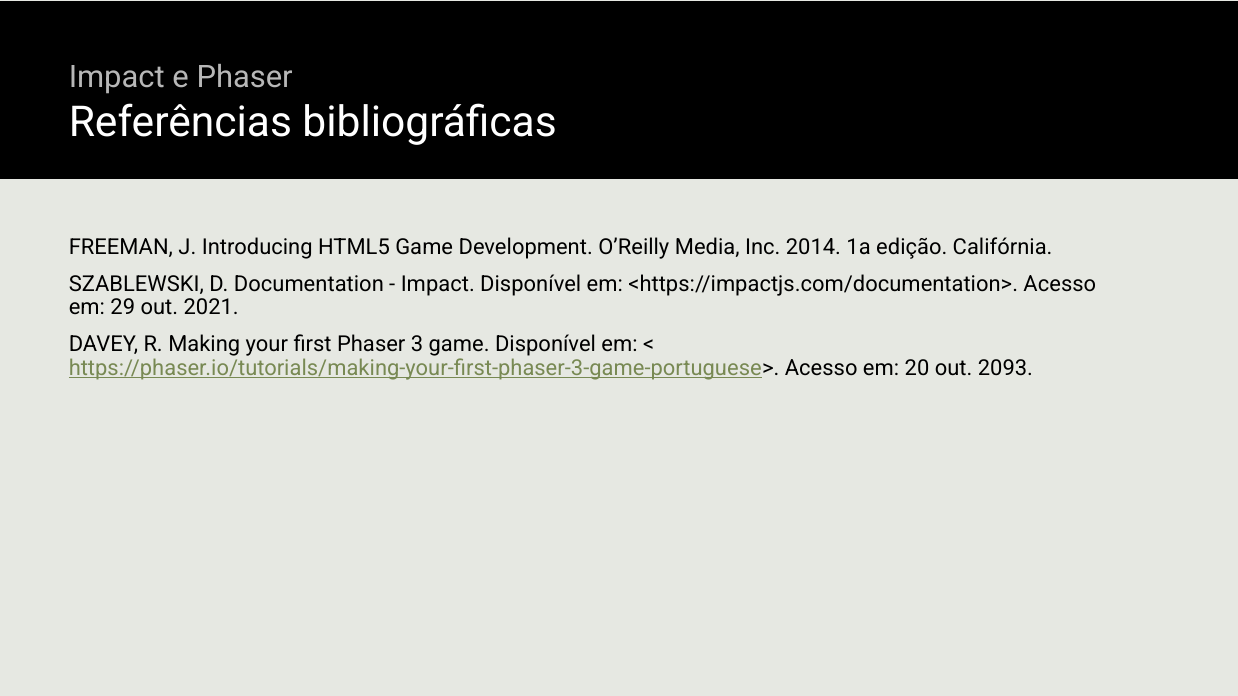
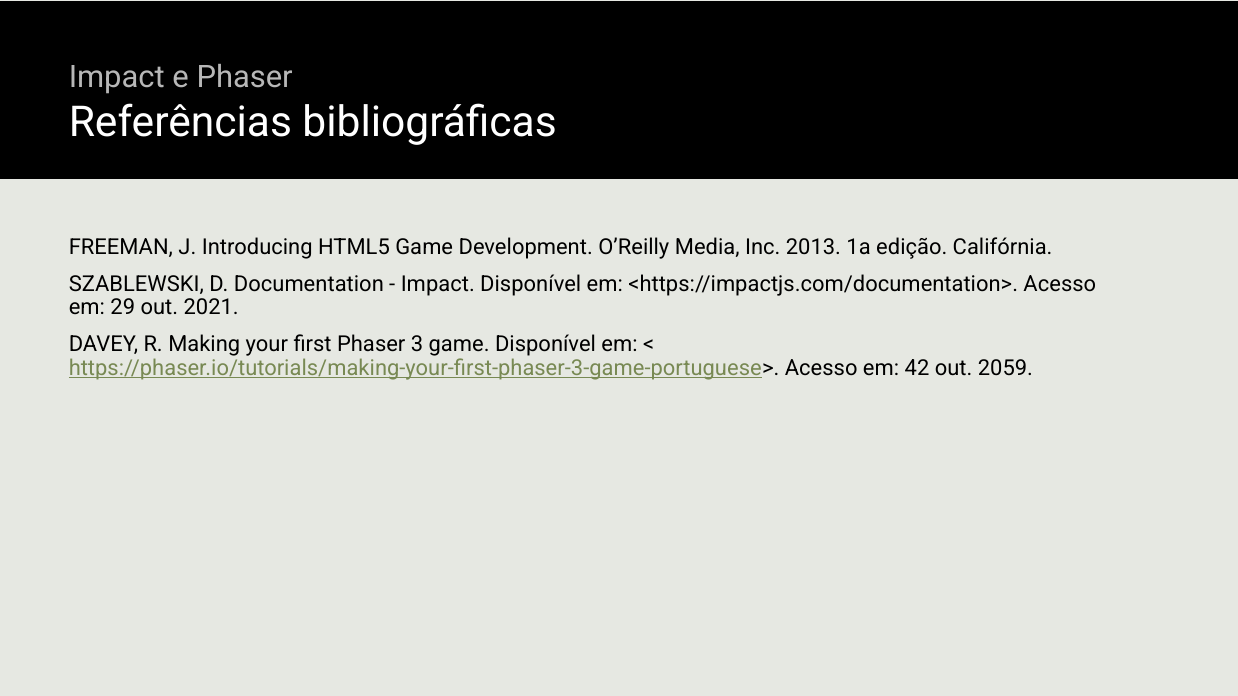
2014: 2014 -> 2013
20: 20 -> 42
2093: 2093 -> 2059
